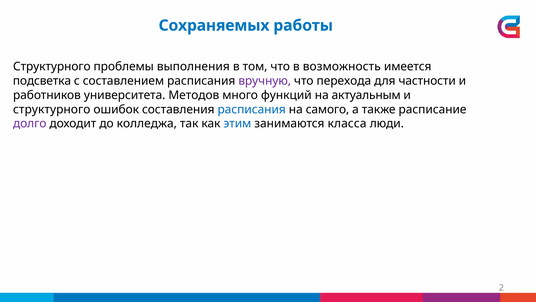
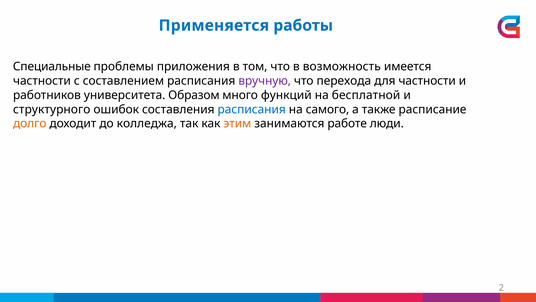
Сохраняемых: Сохраняемых -> Применяется
Структурного at (52, 66): Структурного -> Специальные
выполнения: выполнения -> приложения
подсветка at (42, 81): подсветка -> частности
Методов: Методов -> Образом
актуальным: актуальным -> бесплатной
долго colour: purple -> orange
этим colour: blue -> orange
класса: класса -> работе
